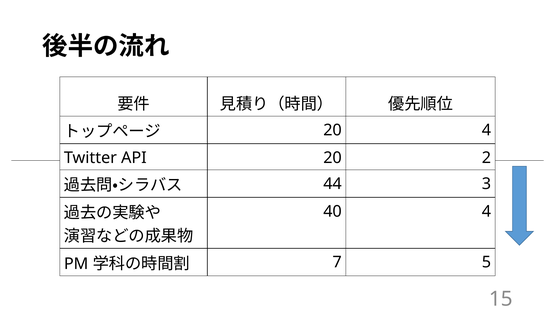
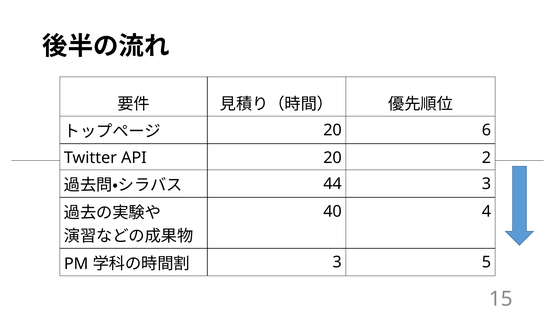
20 4: 4 -> 6
7 at (337, 262): 7 -> 3
